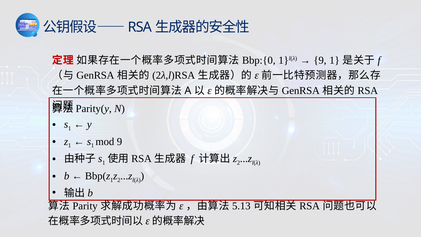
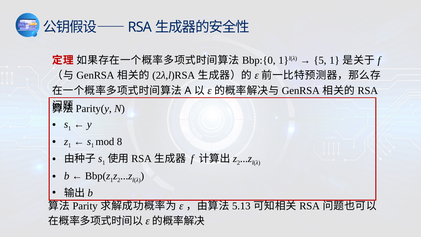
9 at (320, 60): 9 -> 5
mod 9: 9 -> 8
